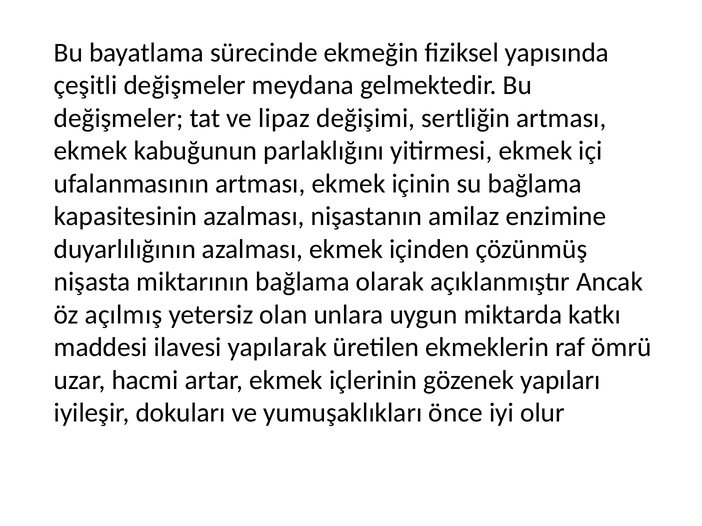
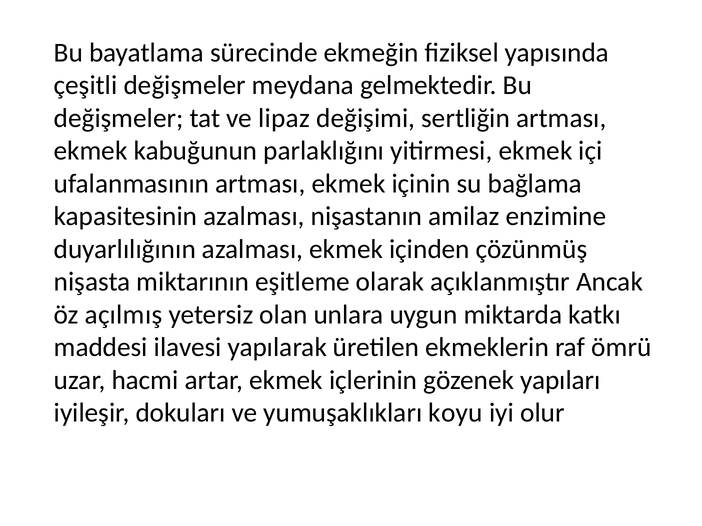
miktarının bağlama: bağlama -> eşitleme
önce: önce -> koyu
